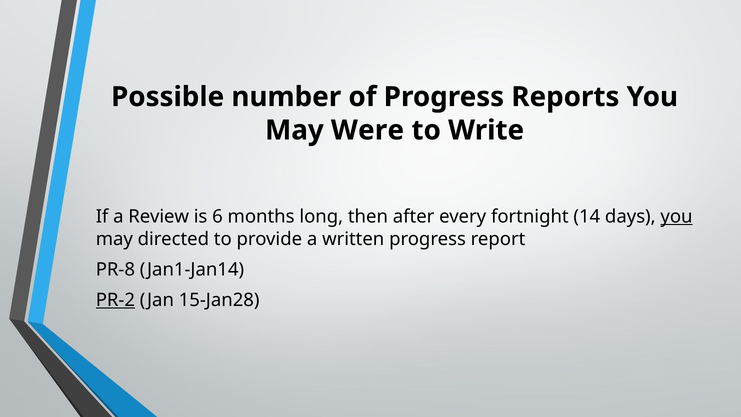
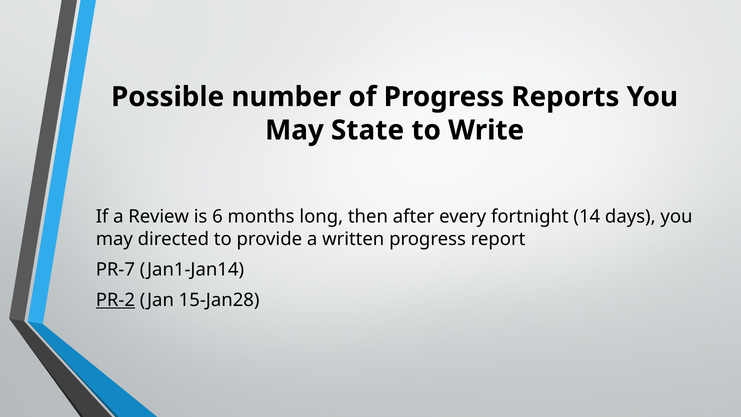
Were: Were -> State
you at (677, 217) underline: present -> none
PR-8: PR-8 -> PR-7
